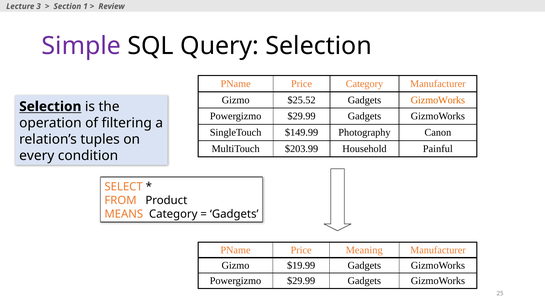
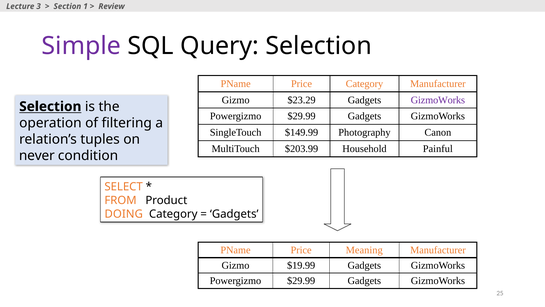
$25.52: $25.52 -> $23.29
GizmoWorks at (438, 100) colour: orange -> purple
every: every -> never
MEANS: MEANS -> DOING
